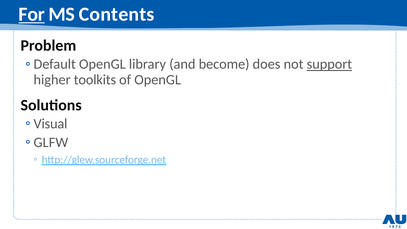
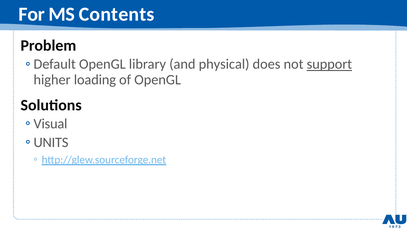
For underline: present -> none
become: become -> physical
toolkits: toolkits -> loading
GLFW: GLFW -> UNITS
